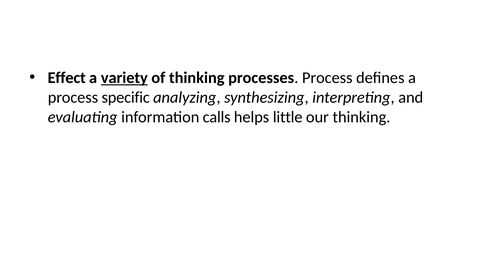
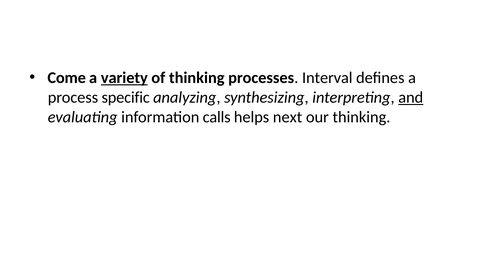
Effect: Effect -> Come
processes Process: Process -> Interval
and underline: none -> present
little: little -> next
